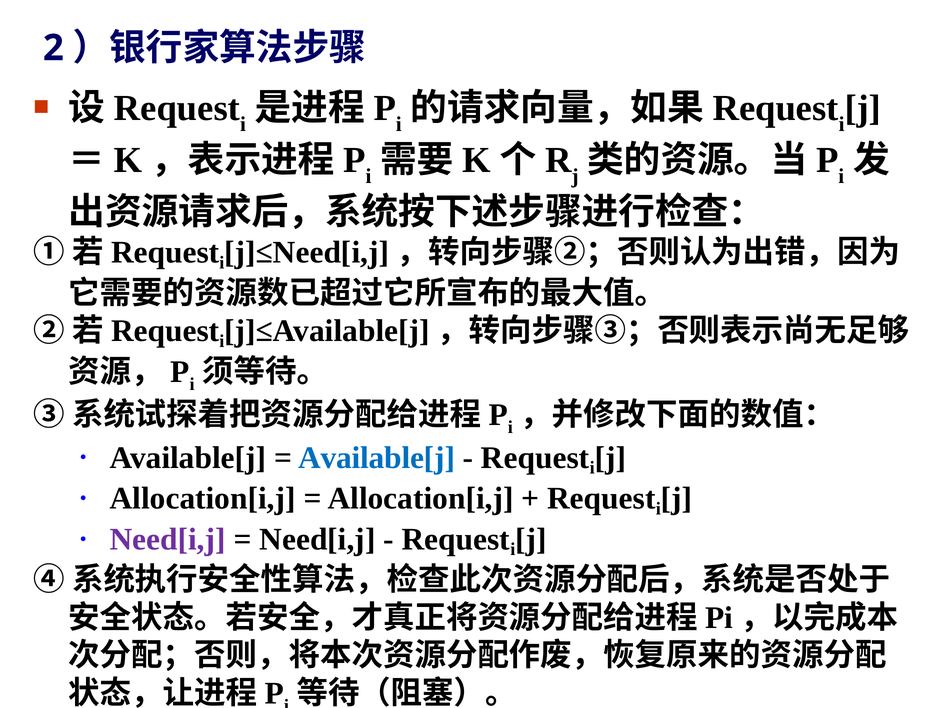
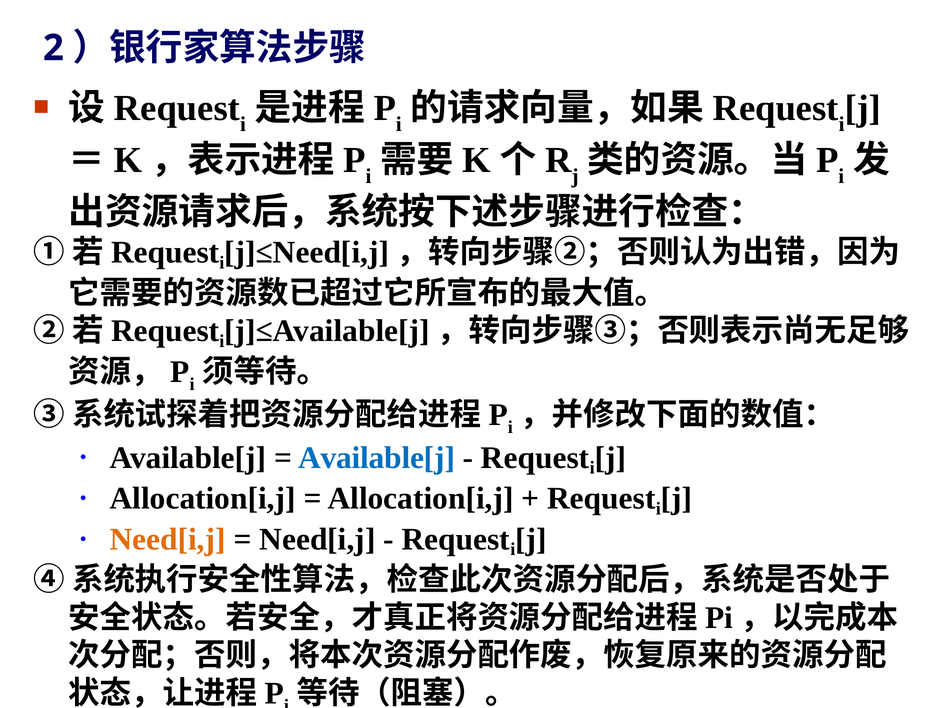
Need[i,j at (168, 539) colour: purple -> orange
